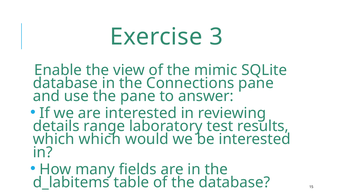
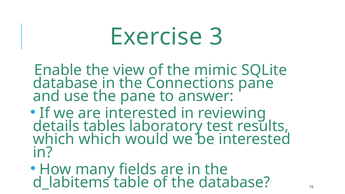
range: range -> tables
